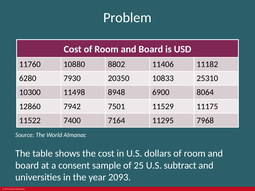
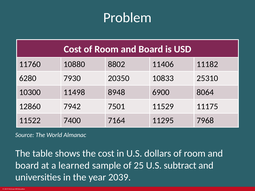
consent: consent -> learned
2093: 2093 -> 2039
